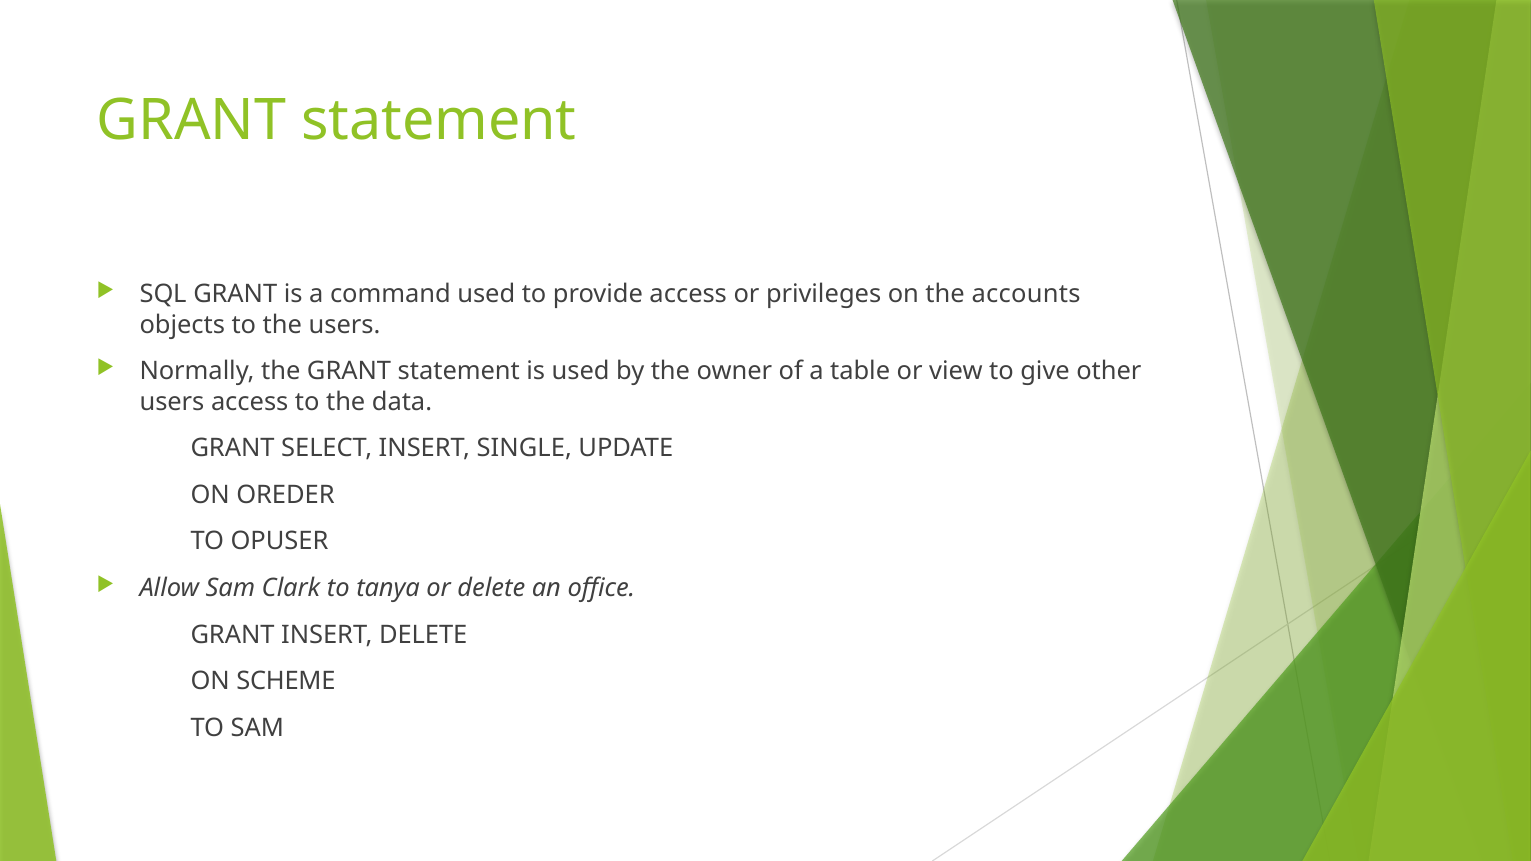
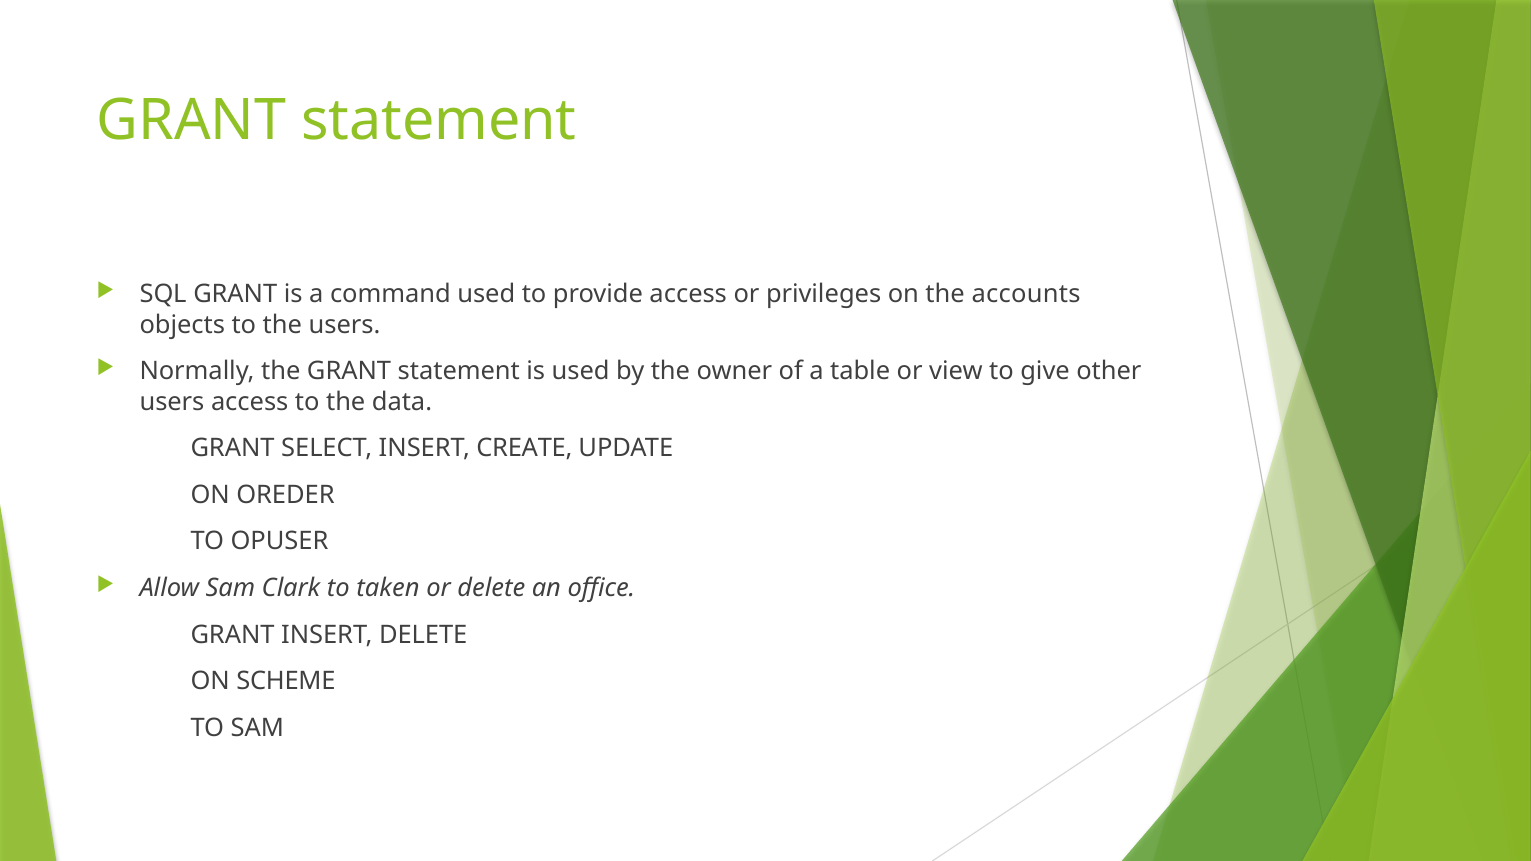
SINGLE: SINGLE -> CREATE
tanya: tanya -> taken
